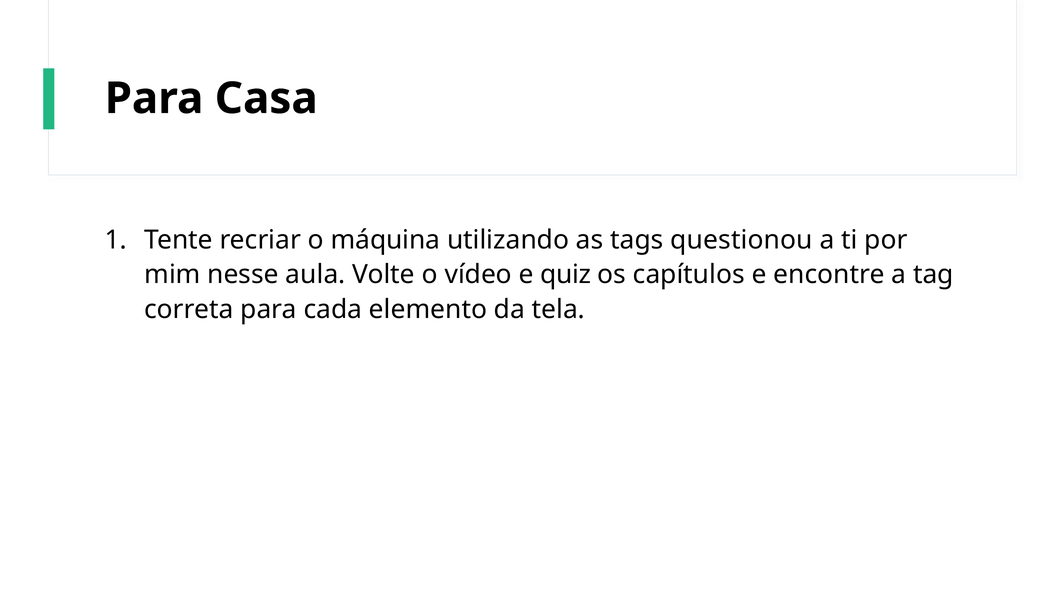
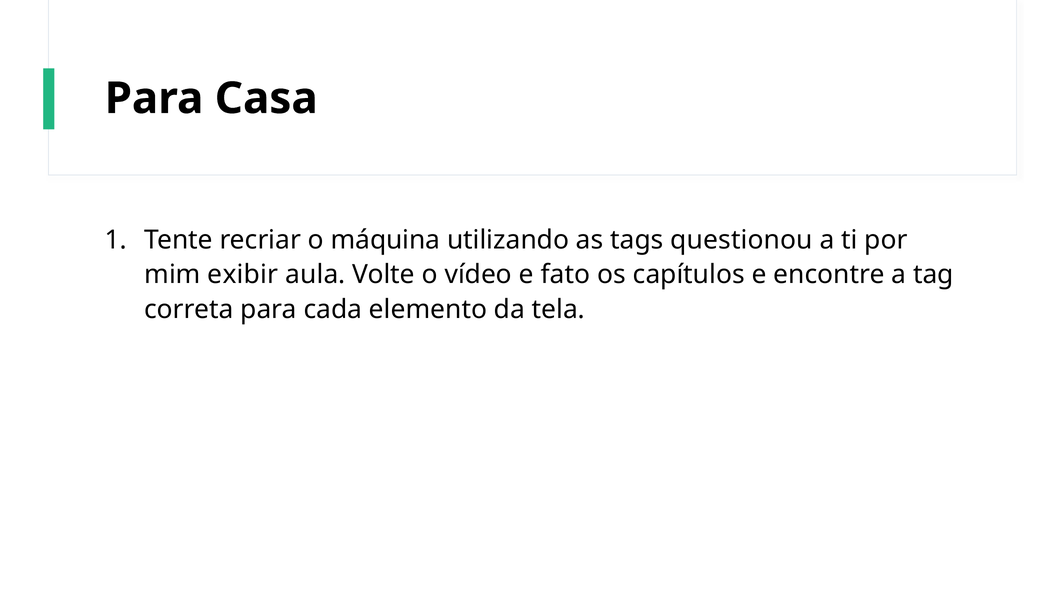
nesse: nesse -> exibir
quiz: quiz -> fato
